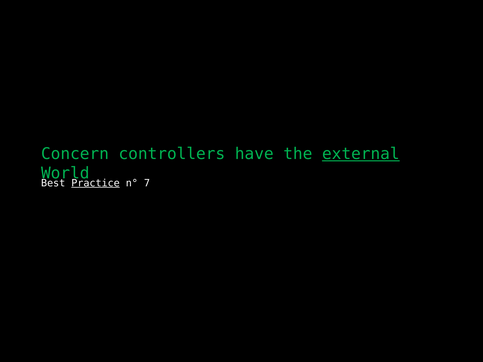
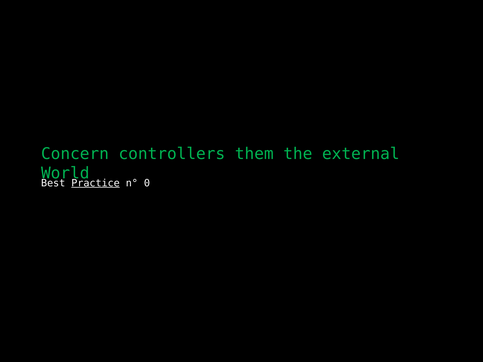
have: have -> them
external underline: present -> none
7: 7 -> 0
